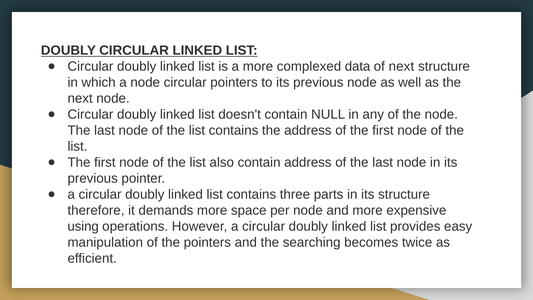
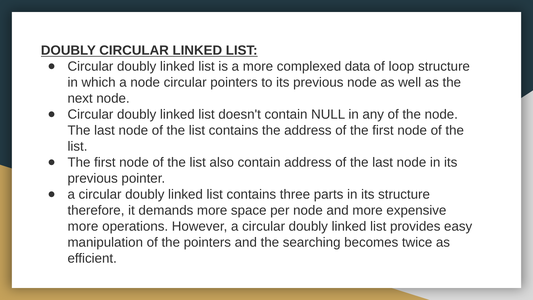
of next: next -> loop
using at (83, 226): using -> more
